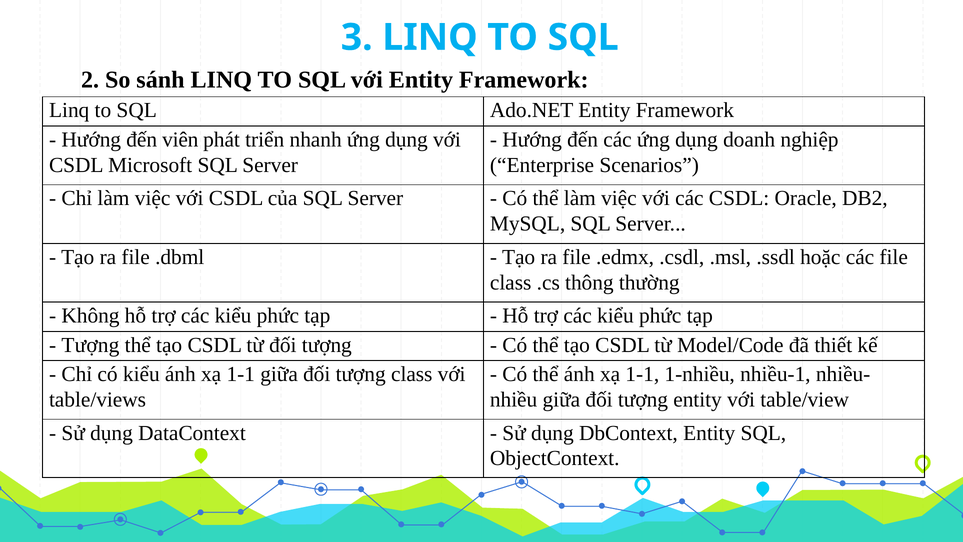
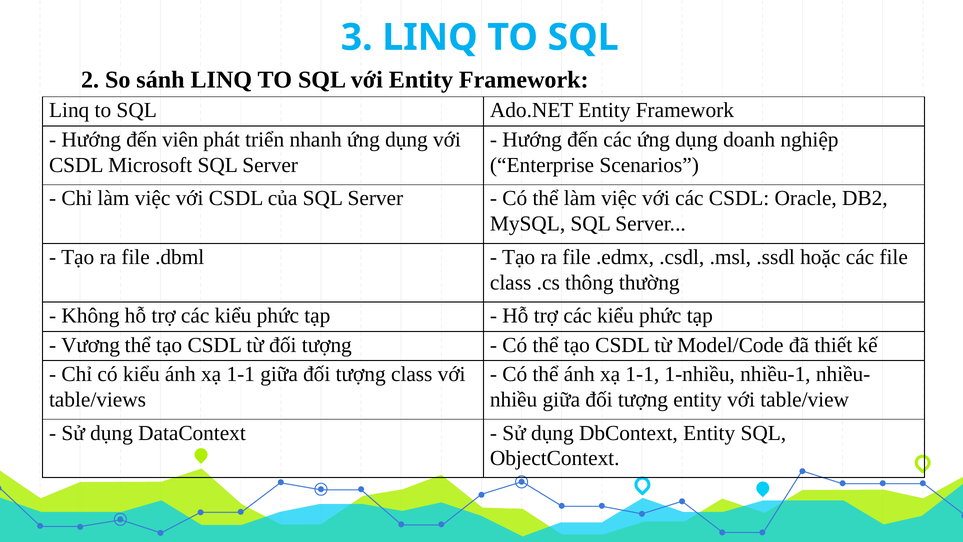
Tượng at (90, 345): Tượng -> Vương
